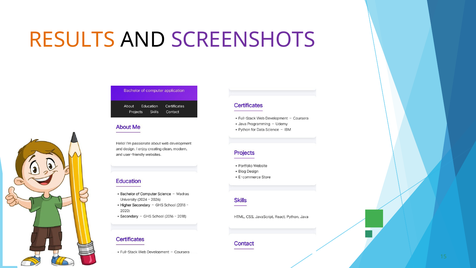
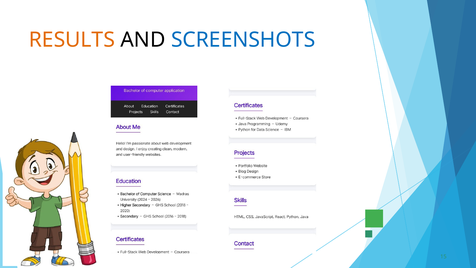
SCREENSHOTS colour: purple -> blue
